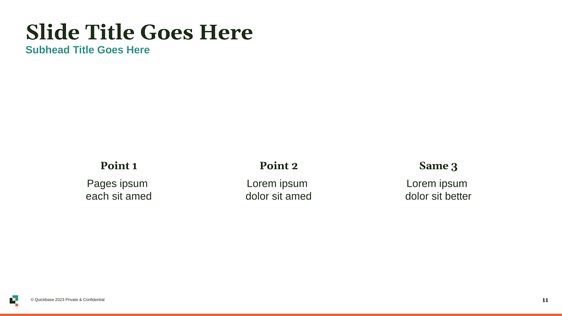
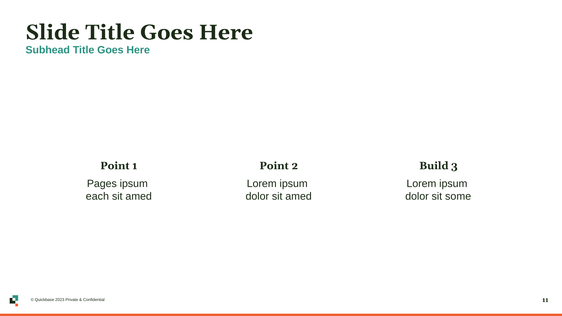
Same: Same -> Build
better: better -> some
